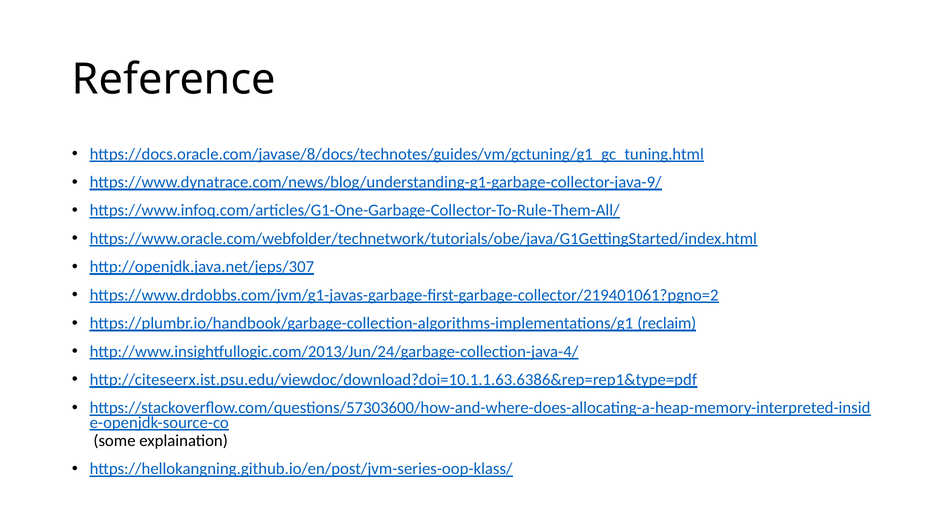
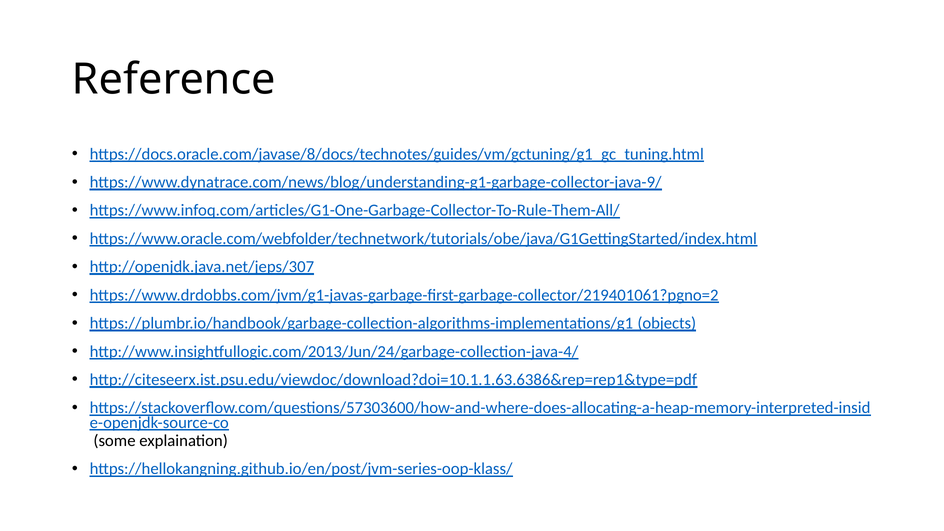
reclaim: reclaim -> objects
